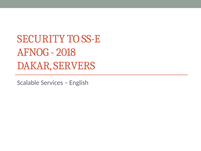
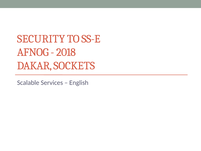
SERVERS: SERVERS -> SOCKETS
